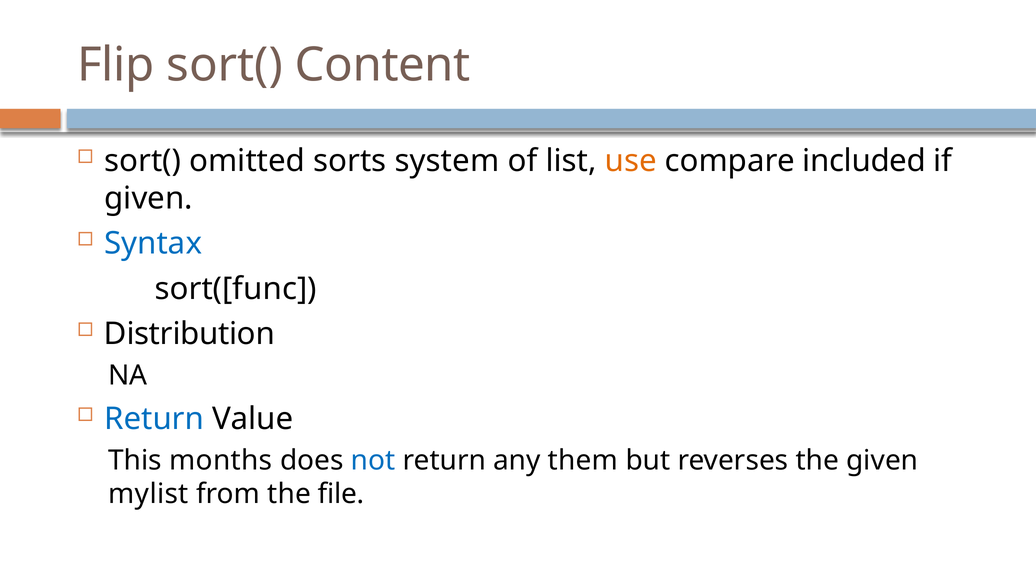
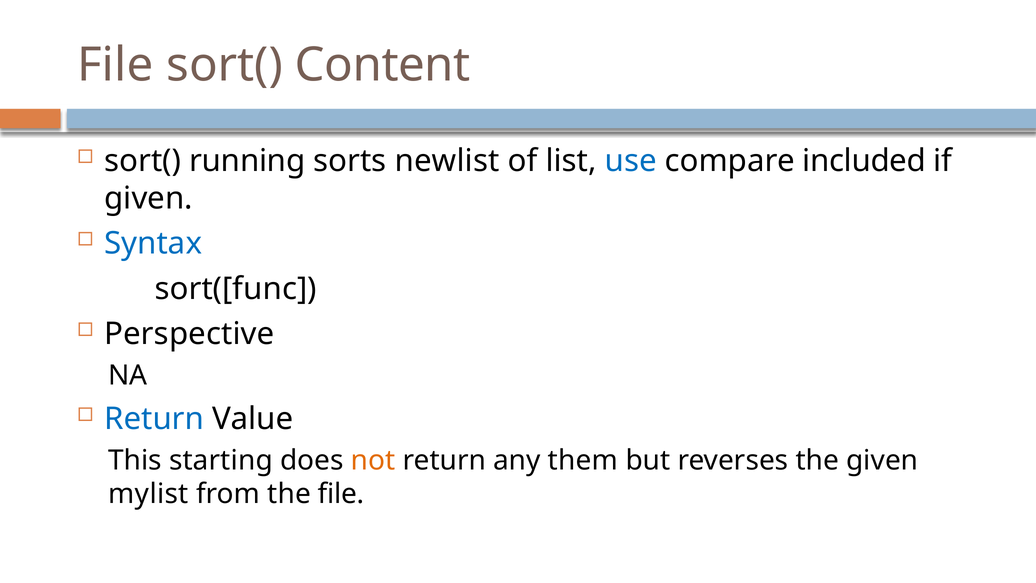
Flip at (116, 65): Flip -> File
omitted: omitted -> running
system: system -> newlist
use colour: orange -> blue
Distribution: Distribution -> Perspective
months: months -> starting
not colour: blue -> orange
